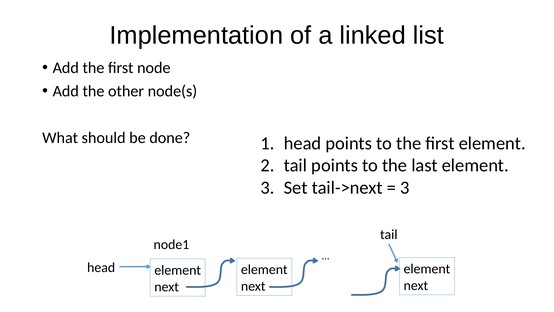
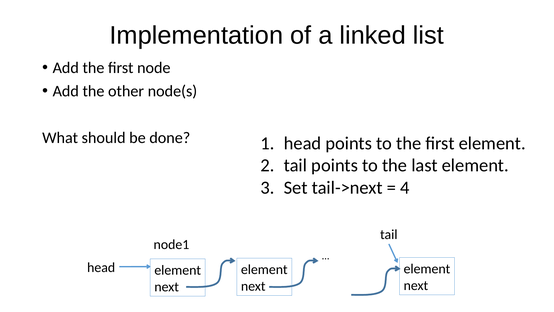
3 at (405, 187): 3 -> 4
